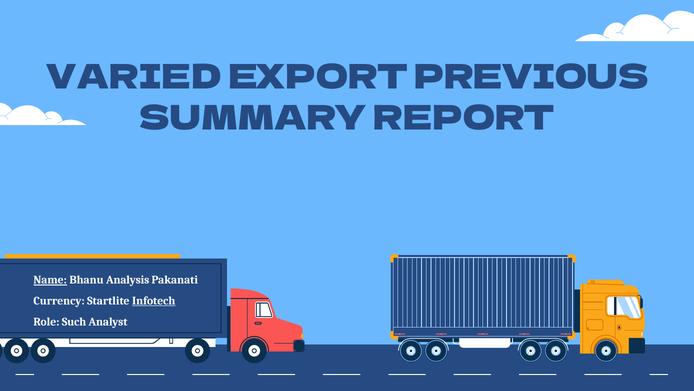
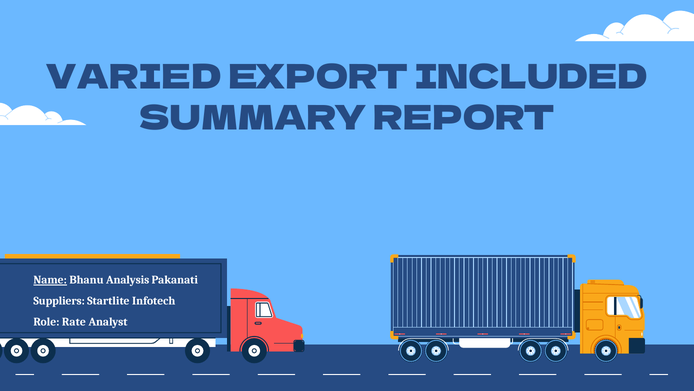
PREVIOUS: PREVIOUS -> INCLUDED
Currency: Currency -> Suppliers
Infotech underline: present -> none
Such: Such -> Rate
